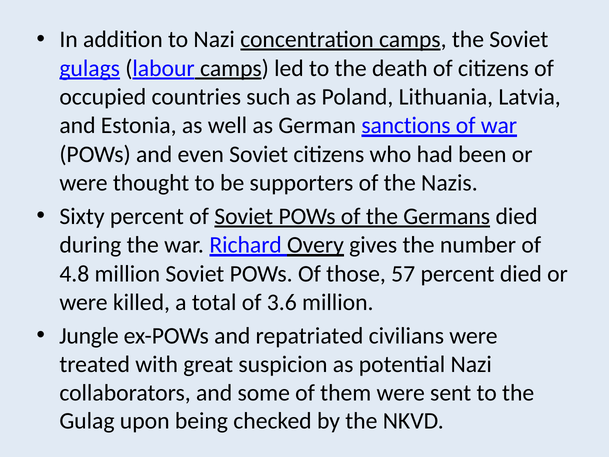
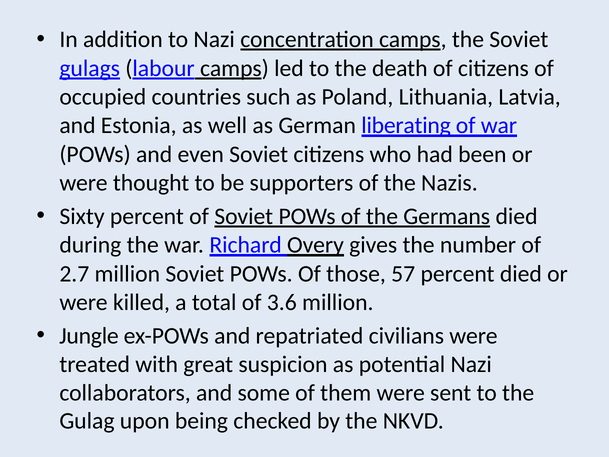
sanctions: sanctions -> liberating
4.8: 4.8 -> 2.7
